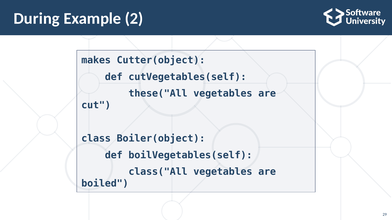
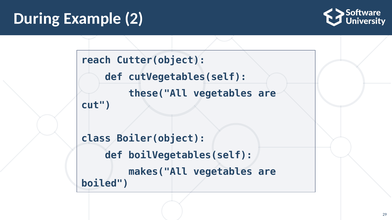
makes: makes -> reach
class("All: class("All -> makes("All
